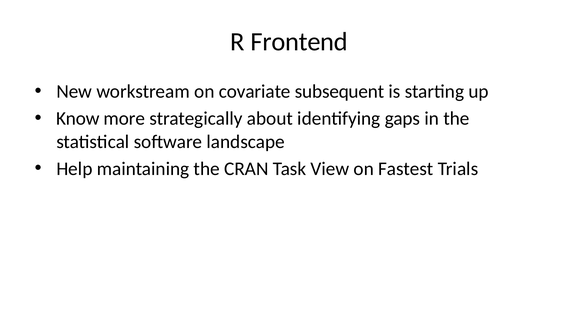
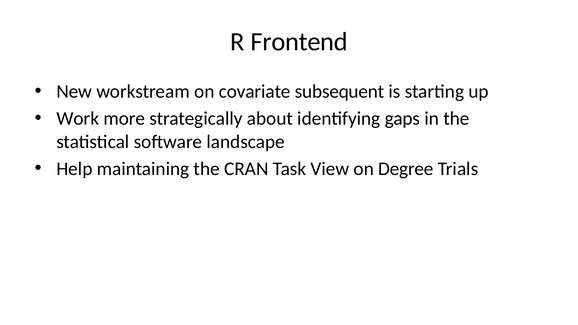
Know: Know -> Work
Fastest: Fastest -> Degree
